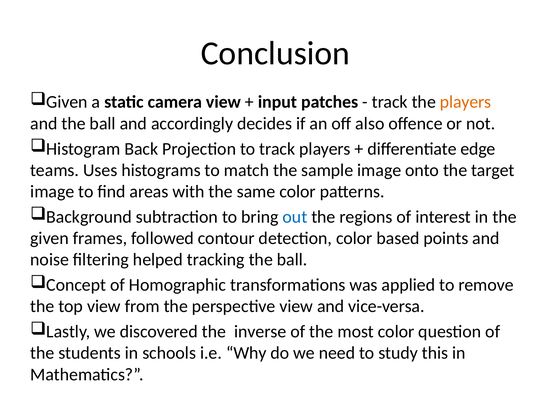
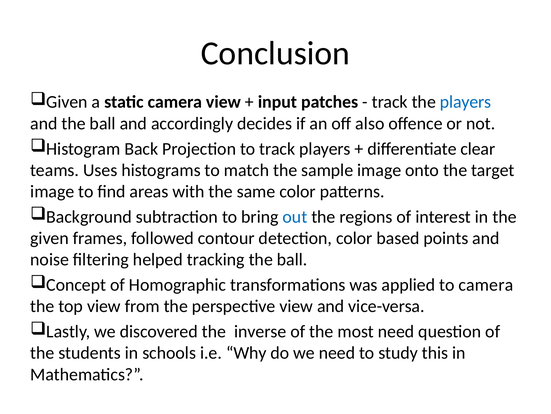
players at (466, 102) colour: orange -> blue
edge: edge -> clear
to remove: remove -> camera
most color: color -> need
